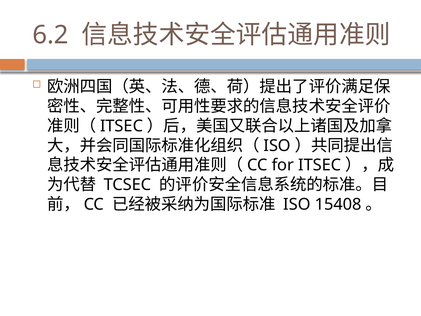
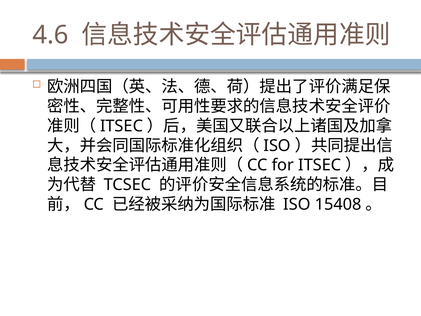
6.2: 6.2 -> 4.6
